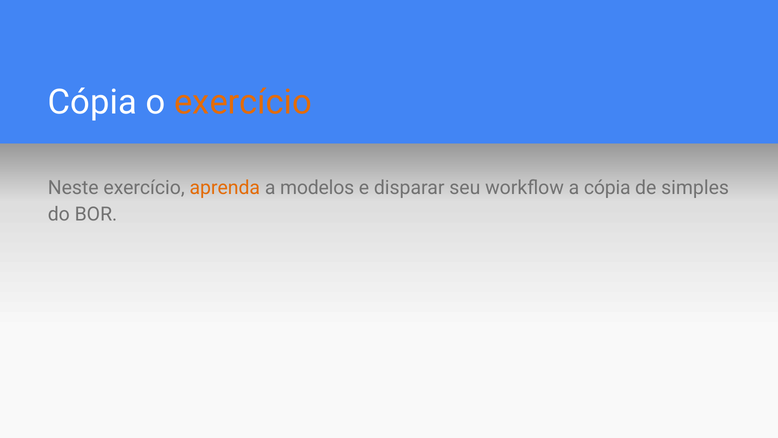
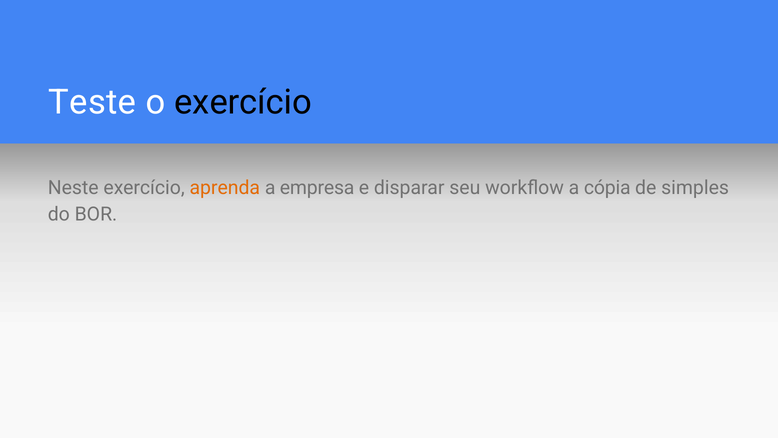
Cópia at (92, 102): Cópia -> Teste
exercício at (243, 102) colour: orange -> black
modelos: modelos -> empresa
